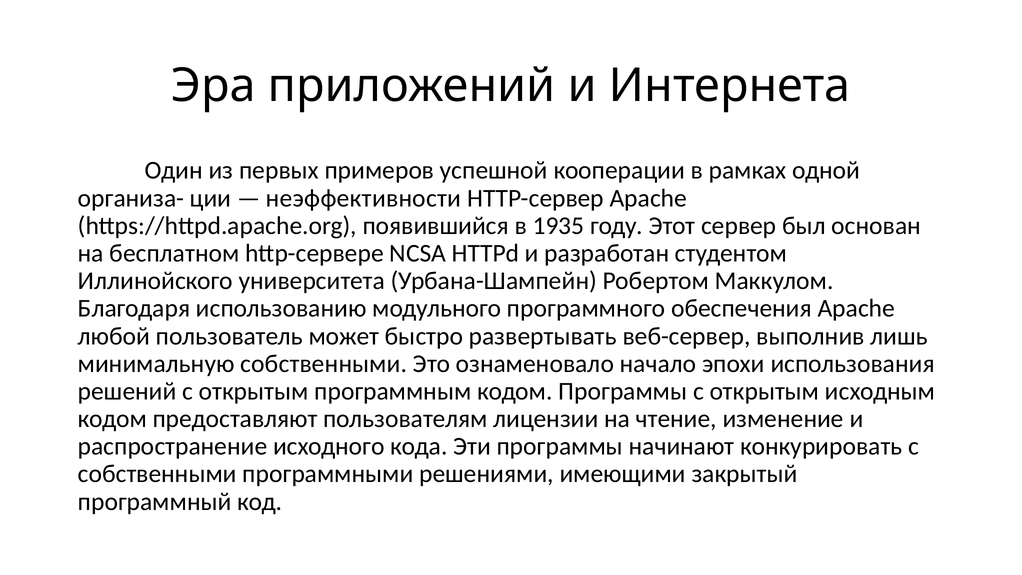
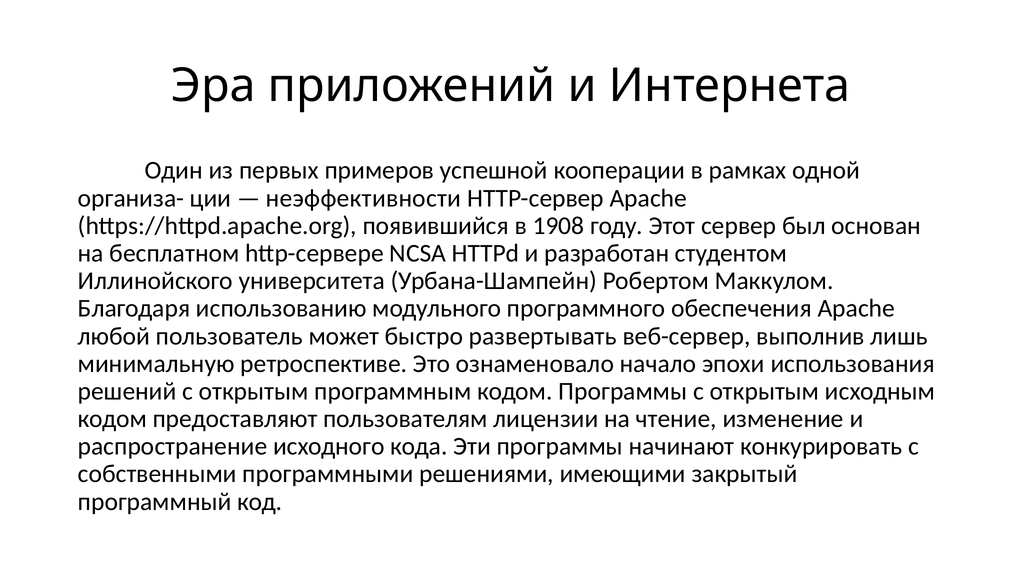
1935: 1935 -> 1908
минимальную собственными: собственными -> ретроспективе
